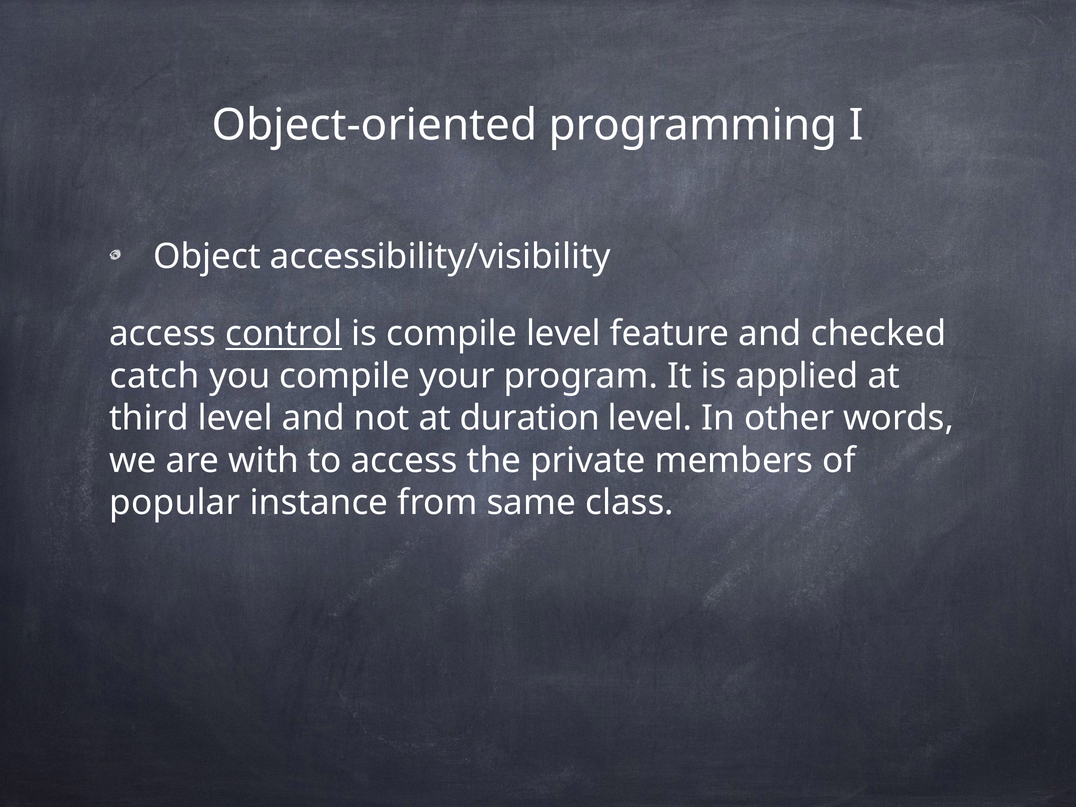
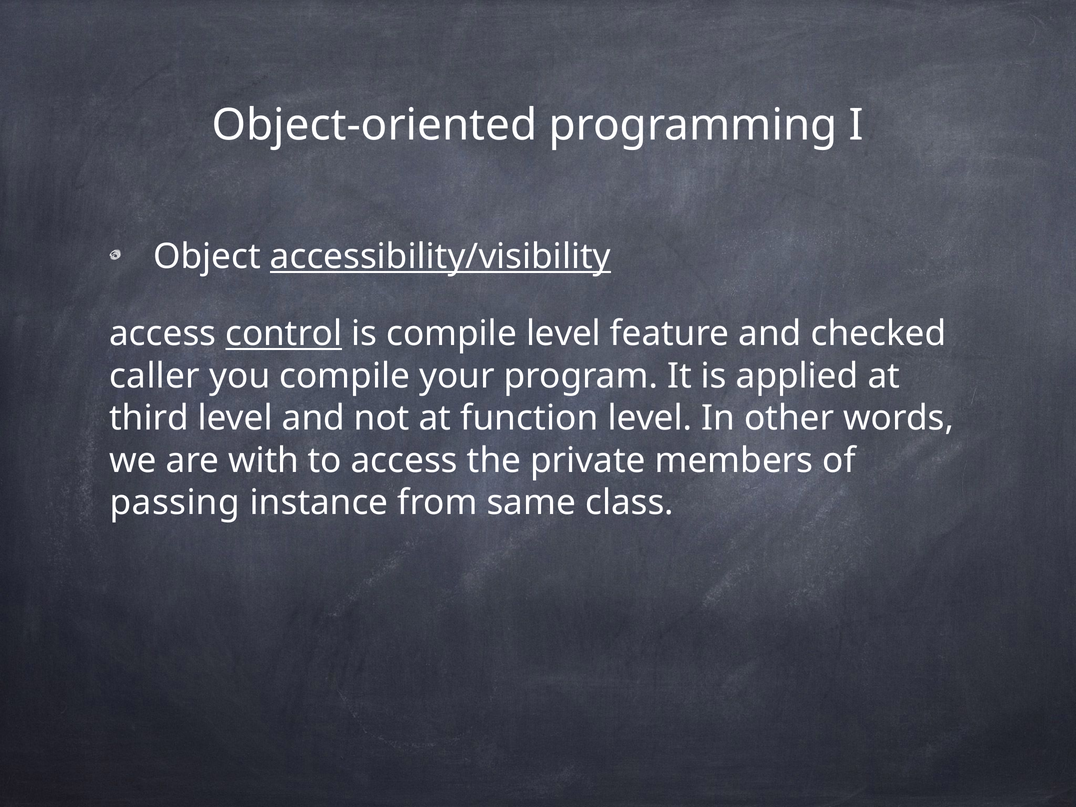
accessibility/visibility underline: none -> present
catch: catch -> caller
duration: duration -> function
popular: popular -> passing
